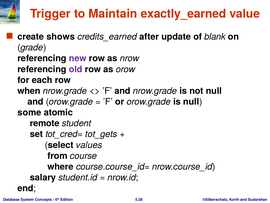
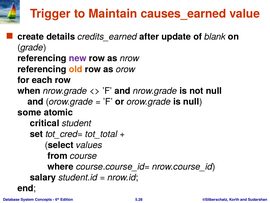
exactly_earned: exactly_earned -> causes_earned
shows: shows -> details
old colour: purple -> orange
remote: remote -> critical
tot_gets: tot_gets -> tot_total
